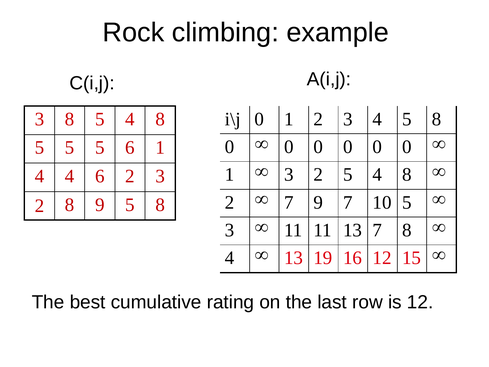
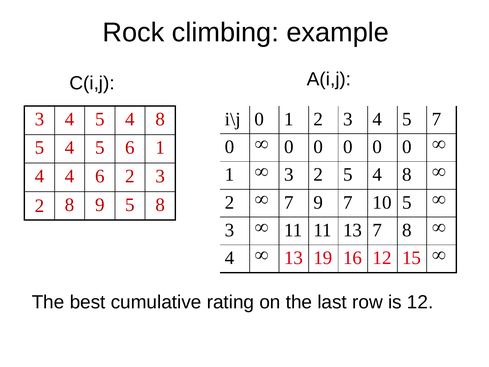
8 at (70, 119): 8 -> 4
4 5 8: 8 -> 7
5 at (70, 148): 5 -> 4
